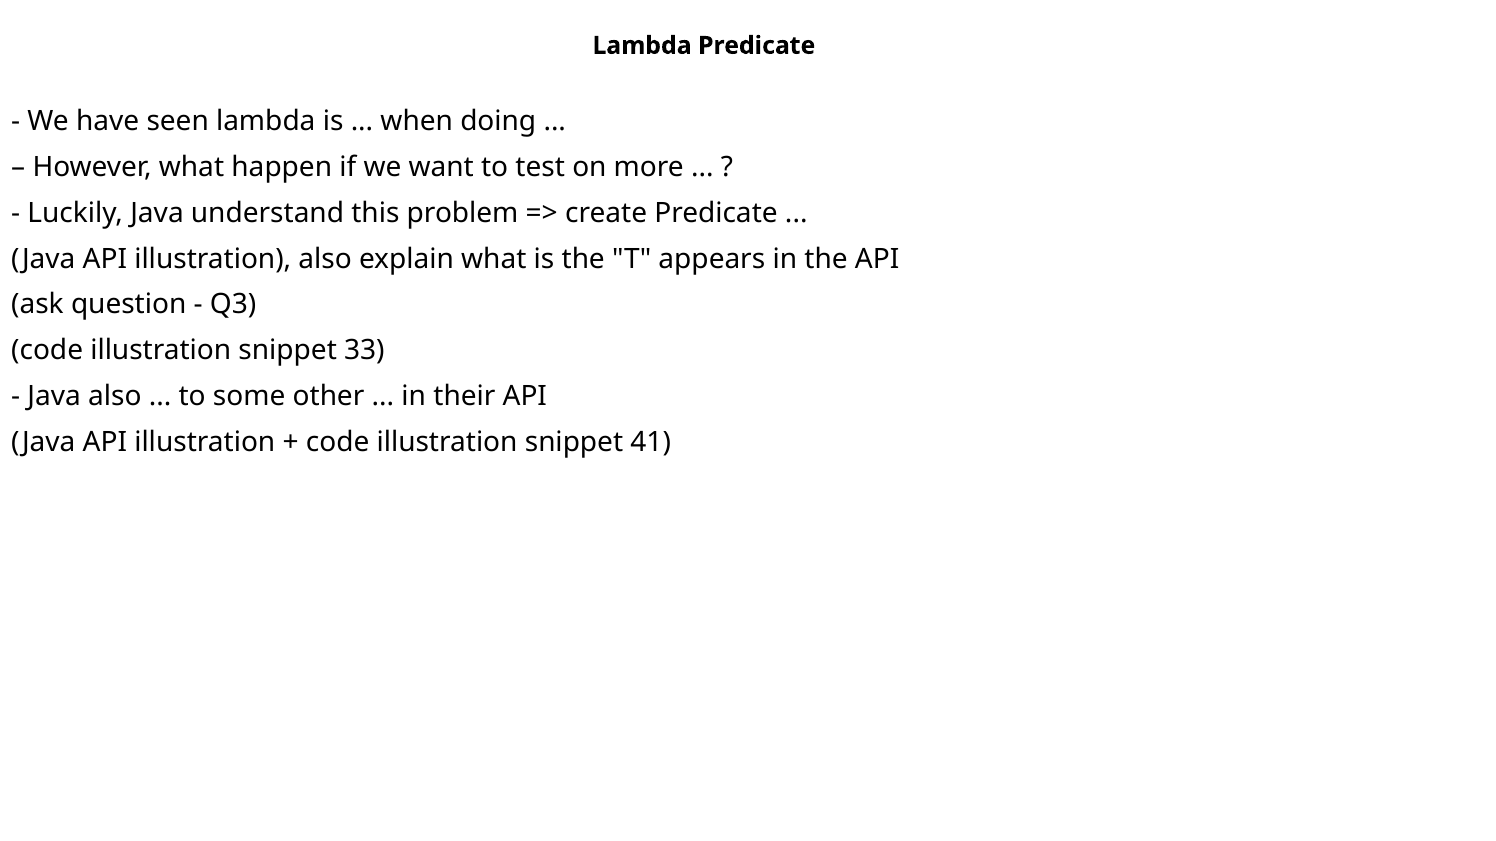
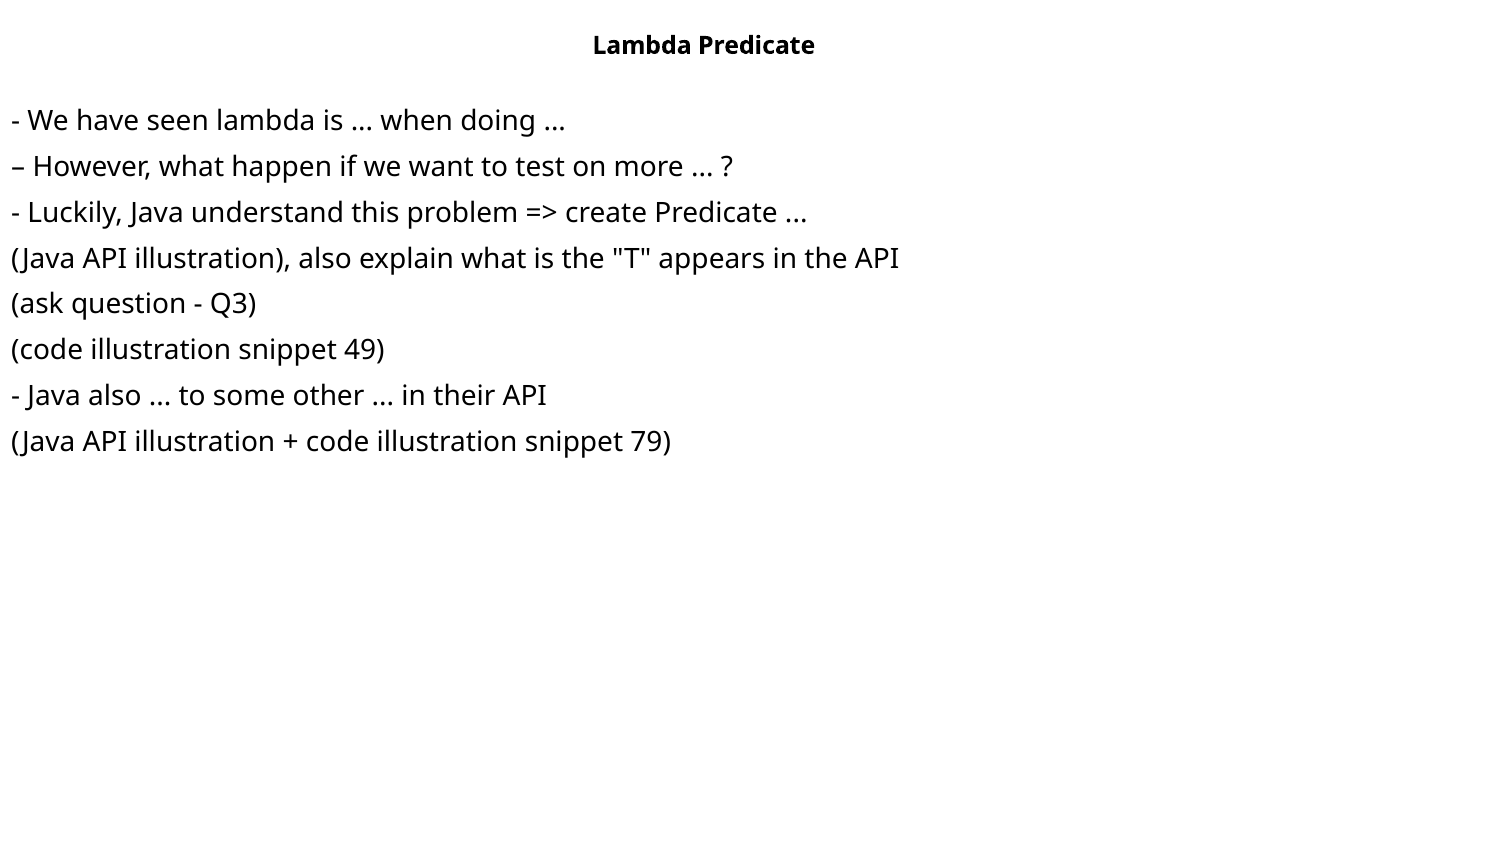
33: 33 -> 49
41: 41 -> 79
